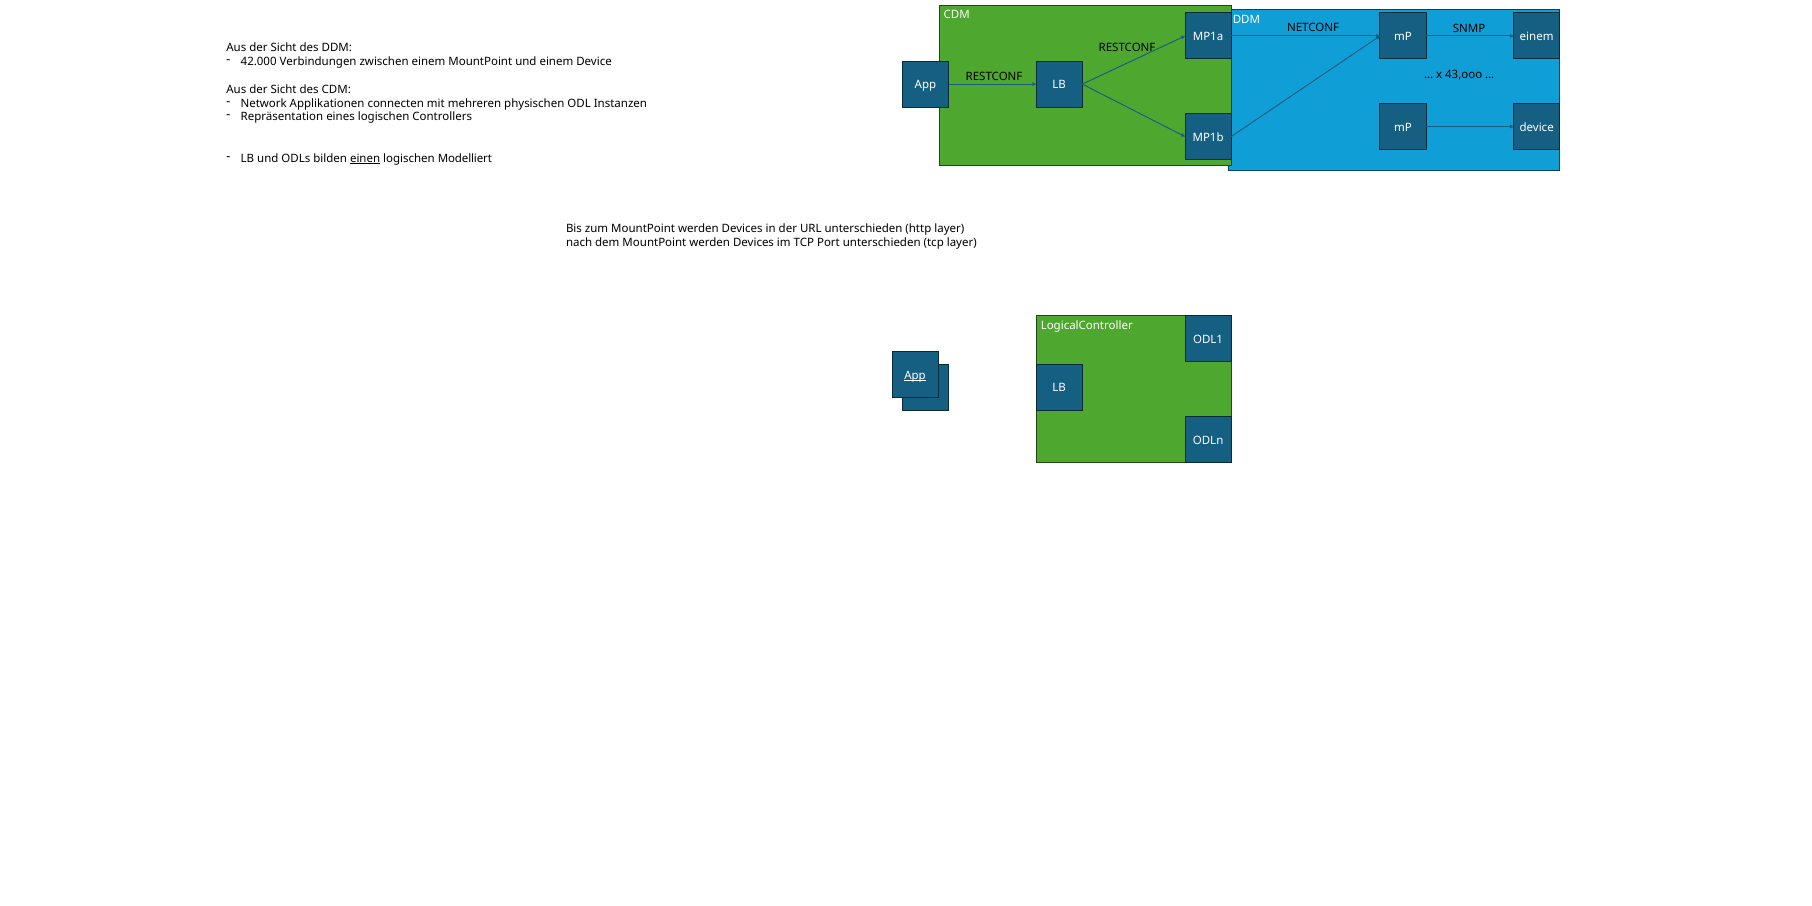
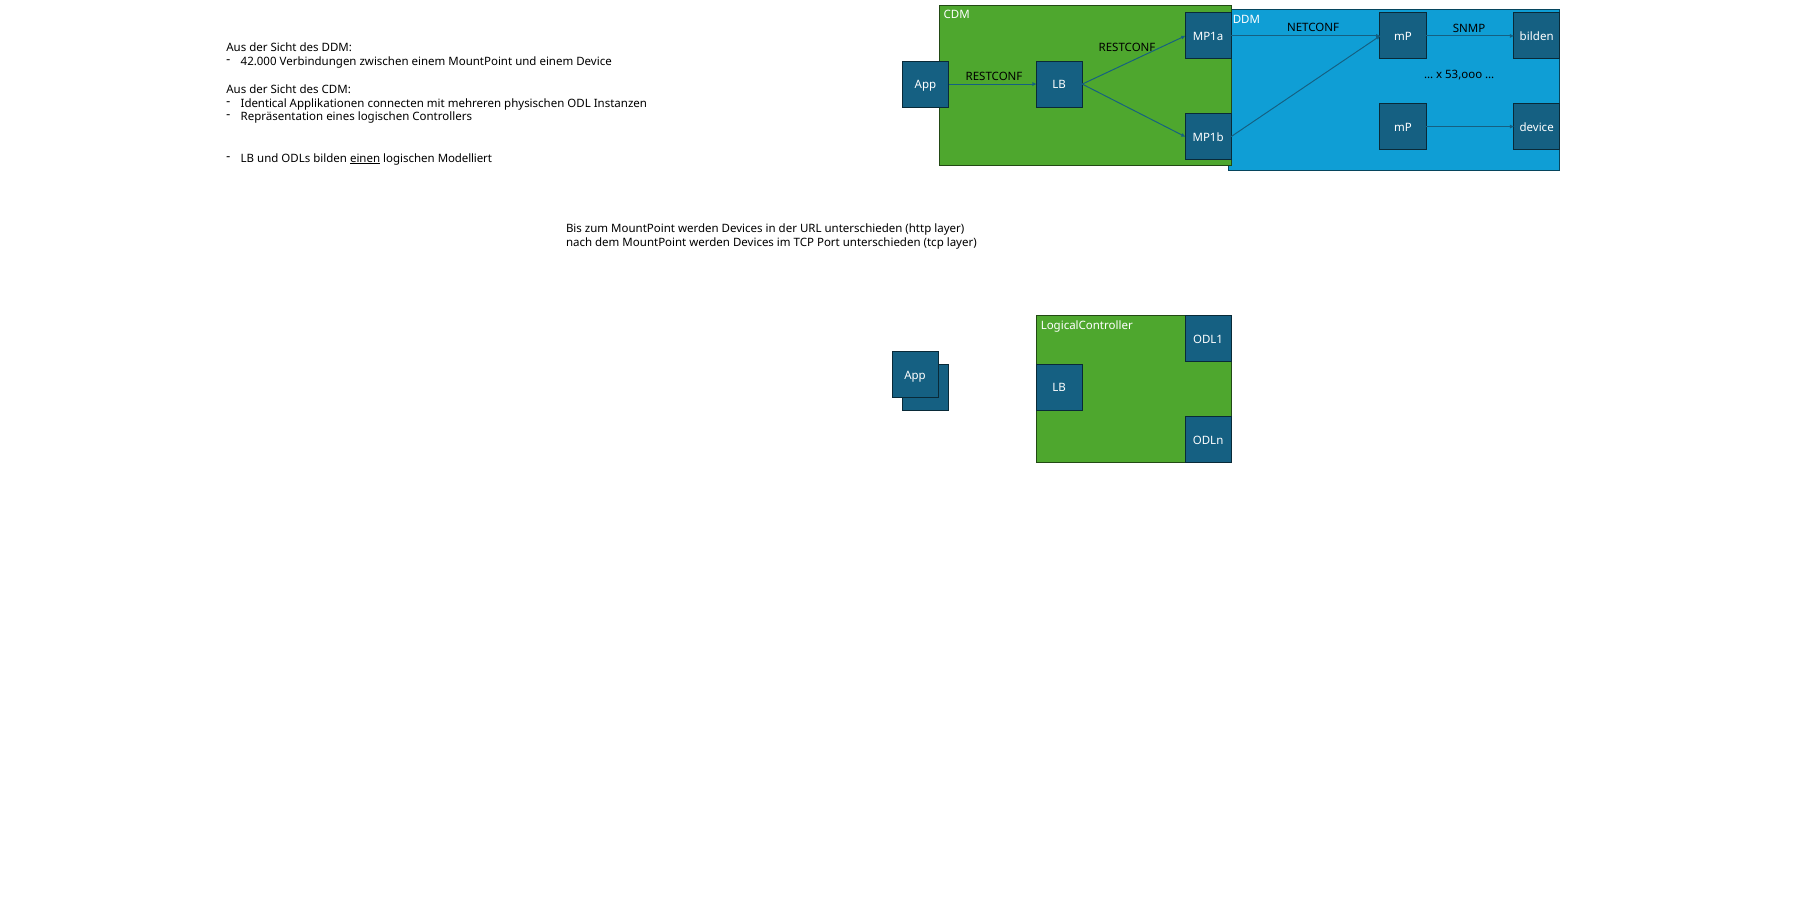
einem at (1537, 37): einem -> bilden
43,ooo: 43,ooo -> 53,ooo
Network: Network -> Identical
App at (915, 376) underline: present -> none
